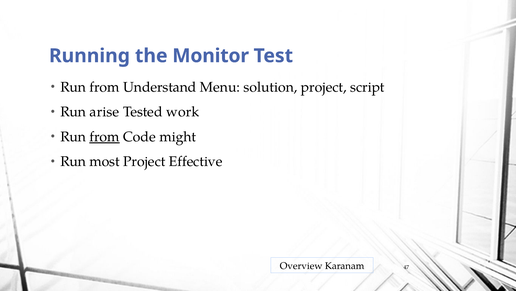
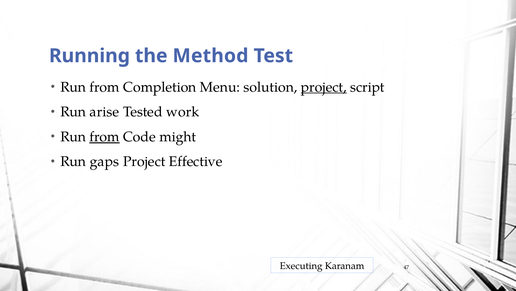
Monitor: Monitor -> Method
Understand: Understand -> Completion
project at (324, 87) underline: none -> present
most: most -> gaps
Overview: Overview -> Executing
